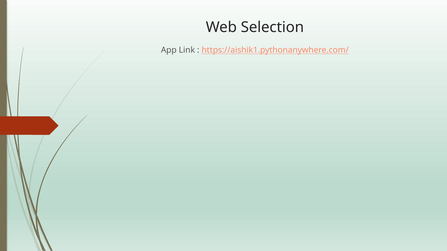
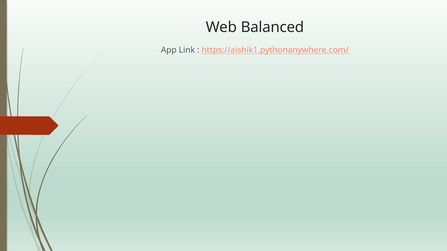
Selection: Selection -> Balanced
